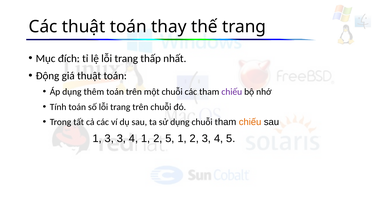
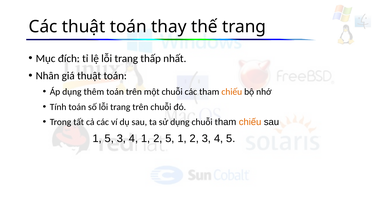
Động: Động -> Nhân
chiếu at (232, 92) colour: purple -> orange
1 3: 3 -> 5
